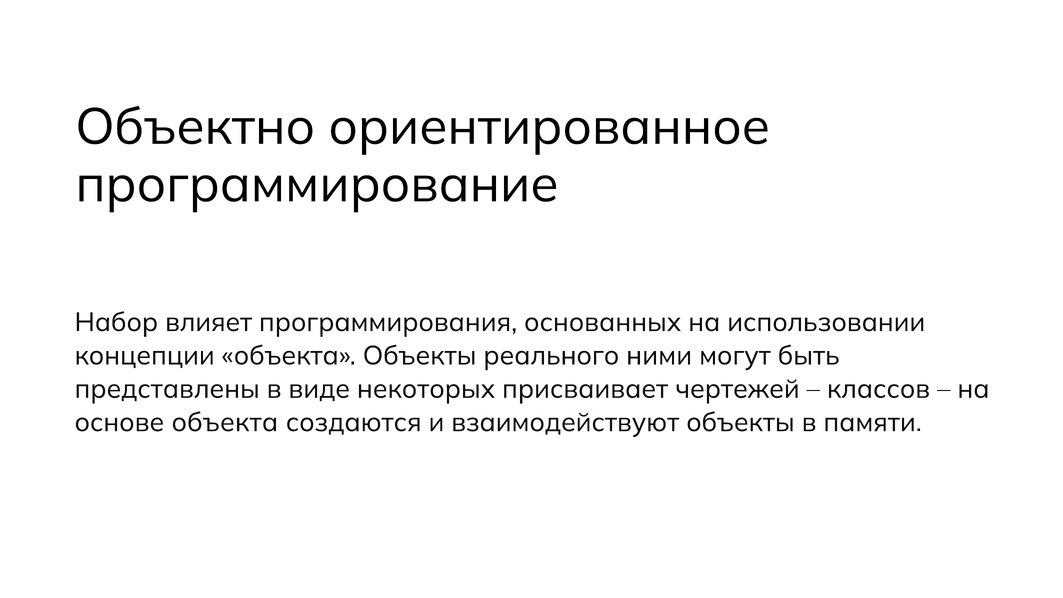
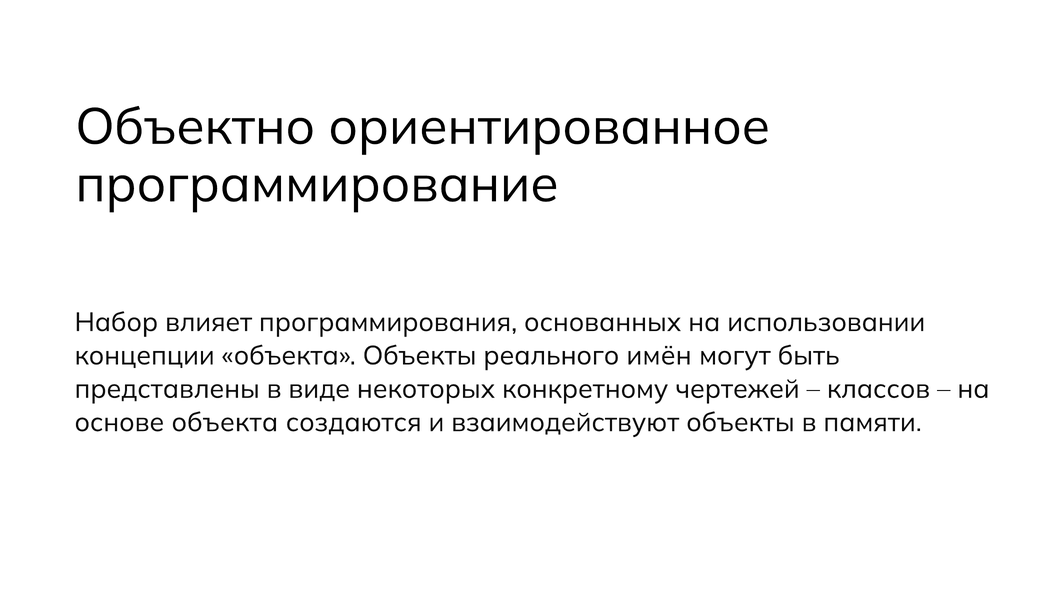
ними: ними -> имён
присваивает: присваивает -> конкретному
